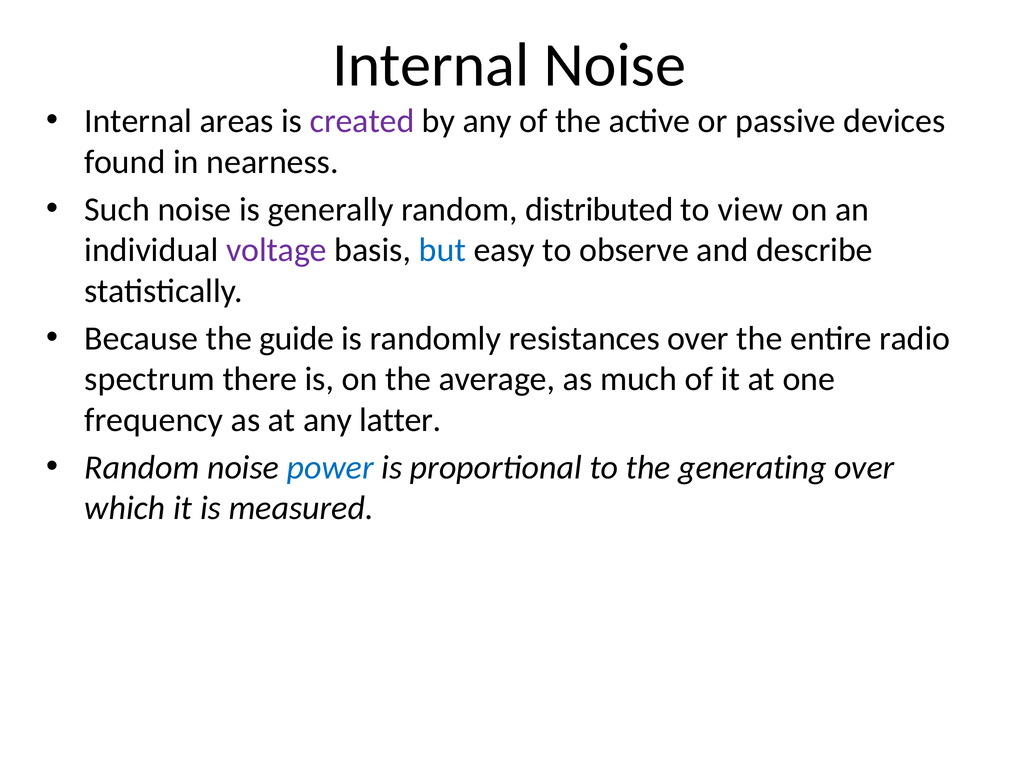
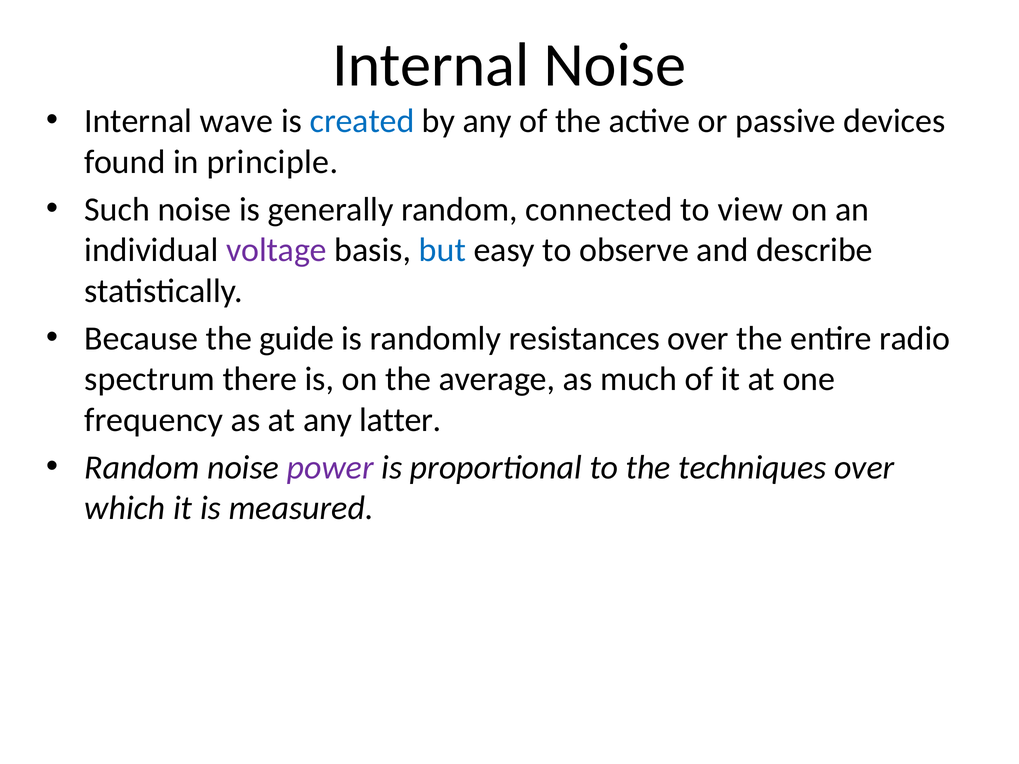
areas: areas -> wave
created colour: purple -> blue
nearness: nearness -> principle
distributed: distributed -> connected
power colour: blue -> purple
generating: generating -> techniques
